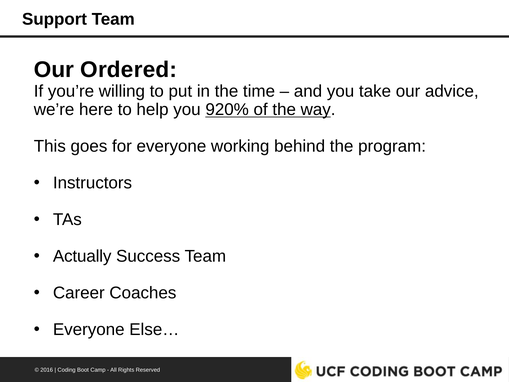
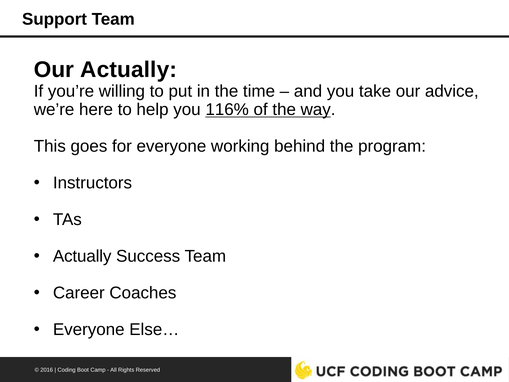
Our Ordered: Ordered -> Actually
920%: 920% -> 116%
